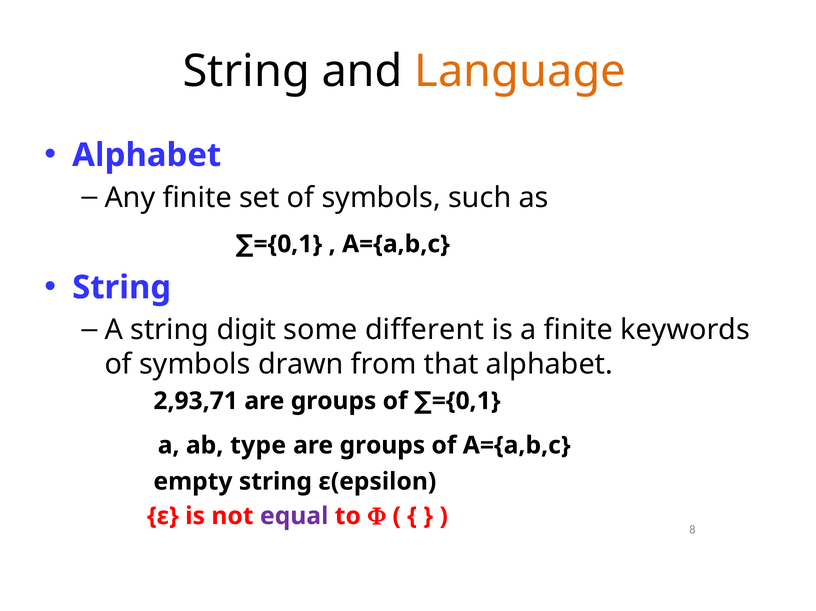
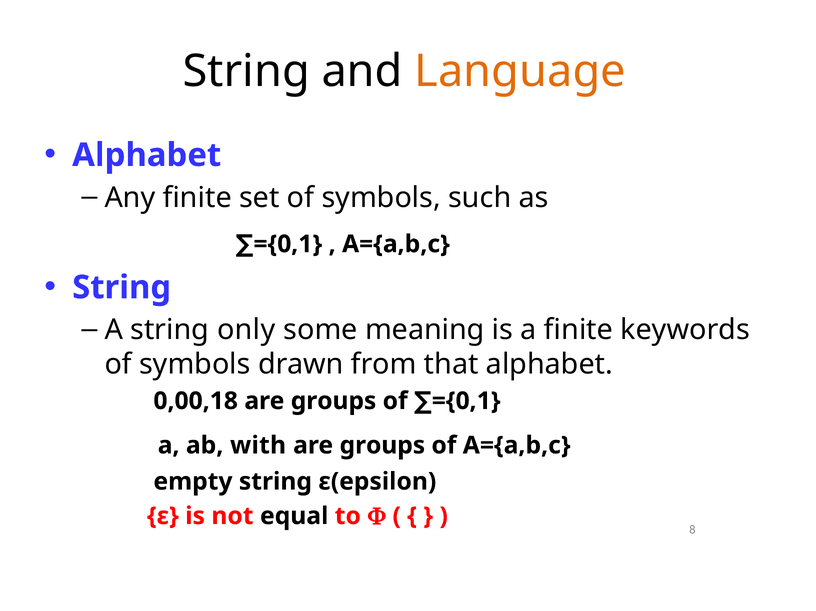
digit: digit -> only
different: different -> meaning
2,93,71: 2,93,71 -> 0,00,18
type: type -> with
equal colour: purple -> black
